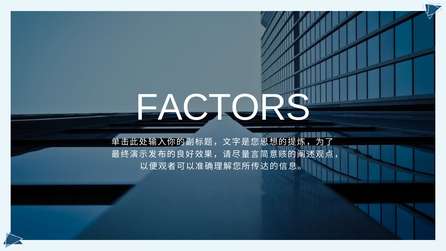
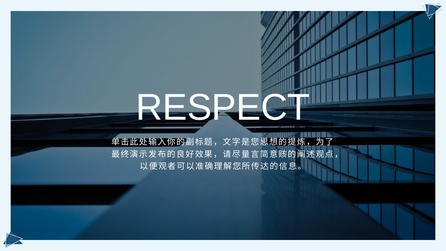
FACTORS: FACTORS -> RESPECT
